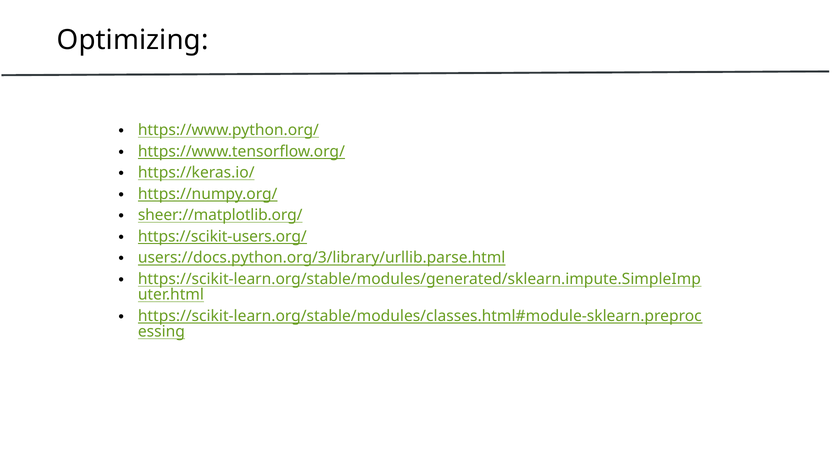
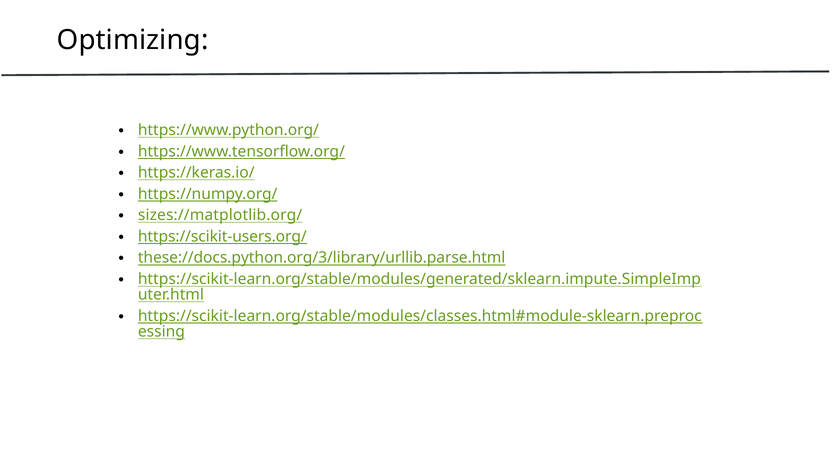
sheer://matplotlib.org/: sheer://matplotlib.org/ -> sizes://matplotlib.org/
users://docs.python.org/3/library/urllib.parse.html: users://docs.python.org/3/library/urllib.parse.html -> these://docs.python.org/3/library/urllib.parse.html
